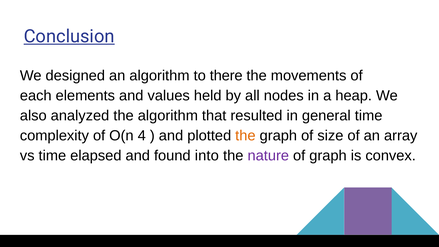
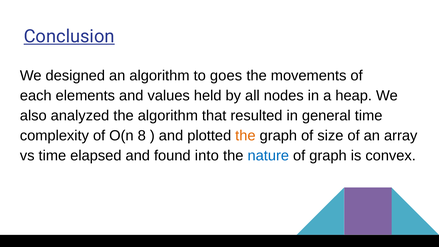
there: there -> goes
4: 4 -> 8
nature colour: purple -> blue
